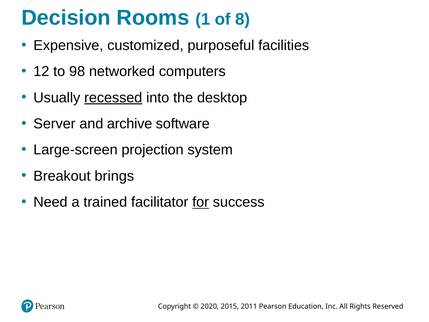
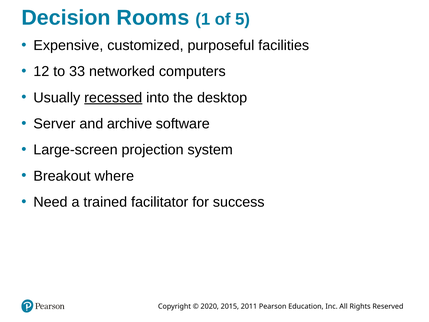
8: 8 -> 5
98: 98 -> 33
brings: brings -> where
for underline: present -> none
